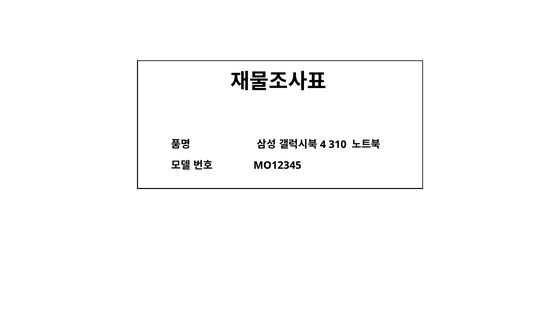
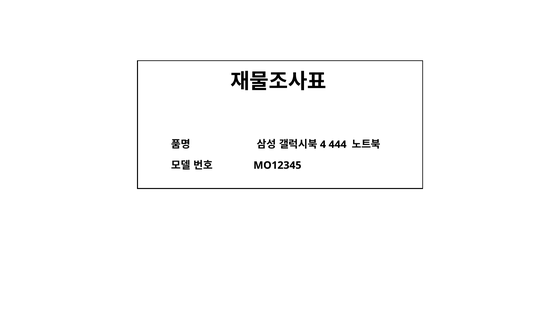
310: 310 -> 444
